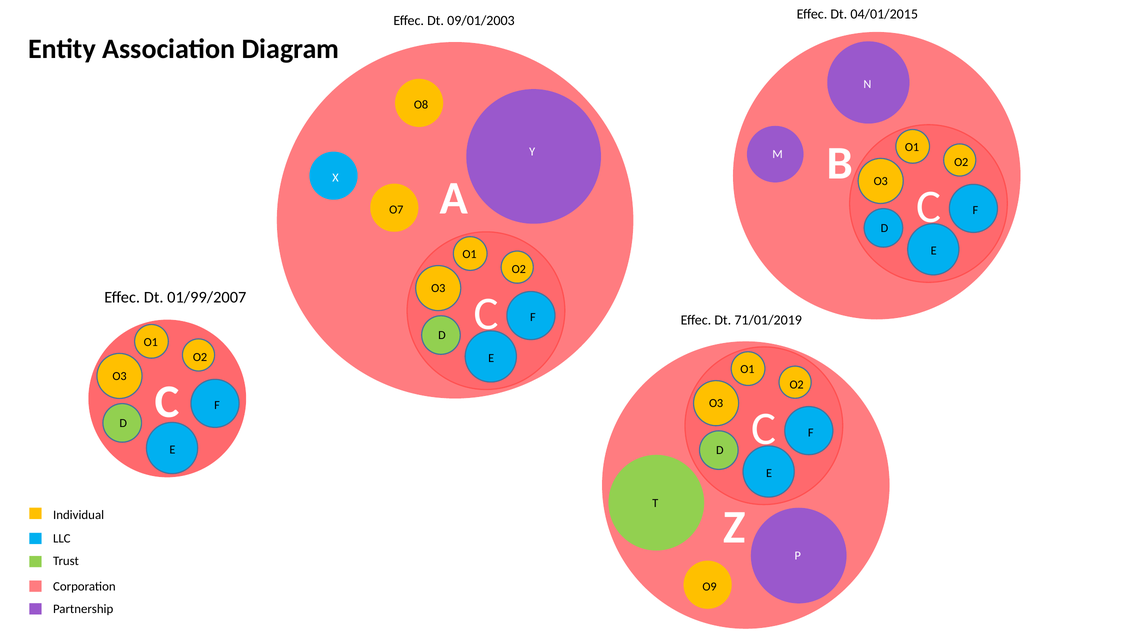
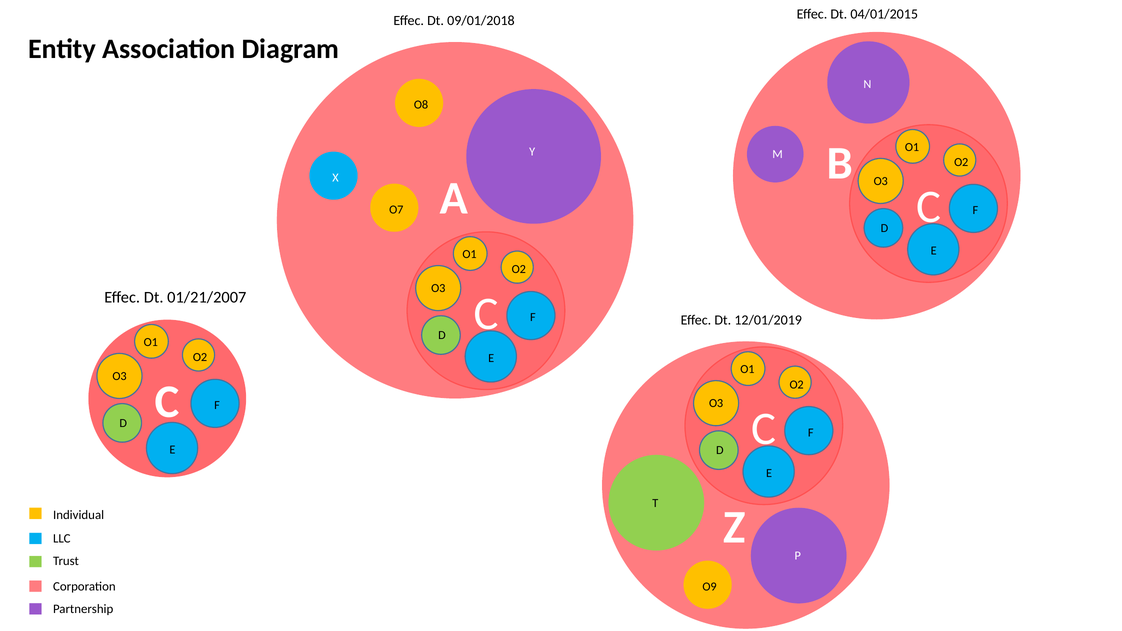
09/01/2003: 09/01/2003 -> 09/01/2018
01/99/2007: 01/99/2007 -> 01/21/2007
71/01/2019: 71/01/2019 -> 12/01/2019
